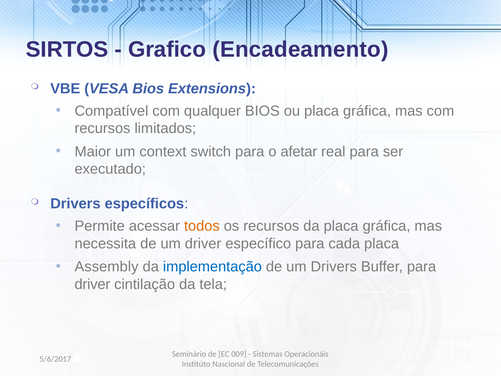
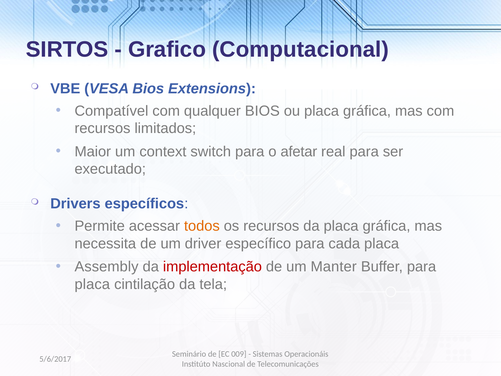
Encadeamento: Encadeamento -> Computacional
implementação colour: blue -> red
um Drivers: Drivers -> Manter
driver at (92, 284): driver -> placa
